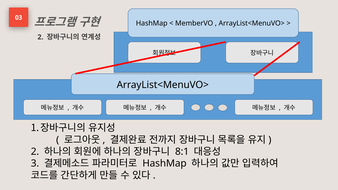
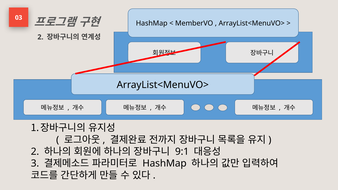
8:1: 8:1 -> 9:1
